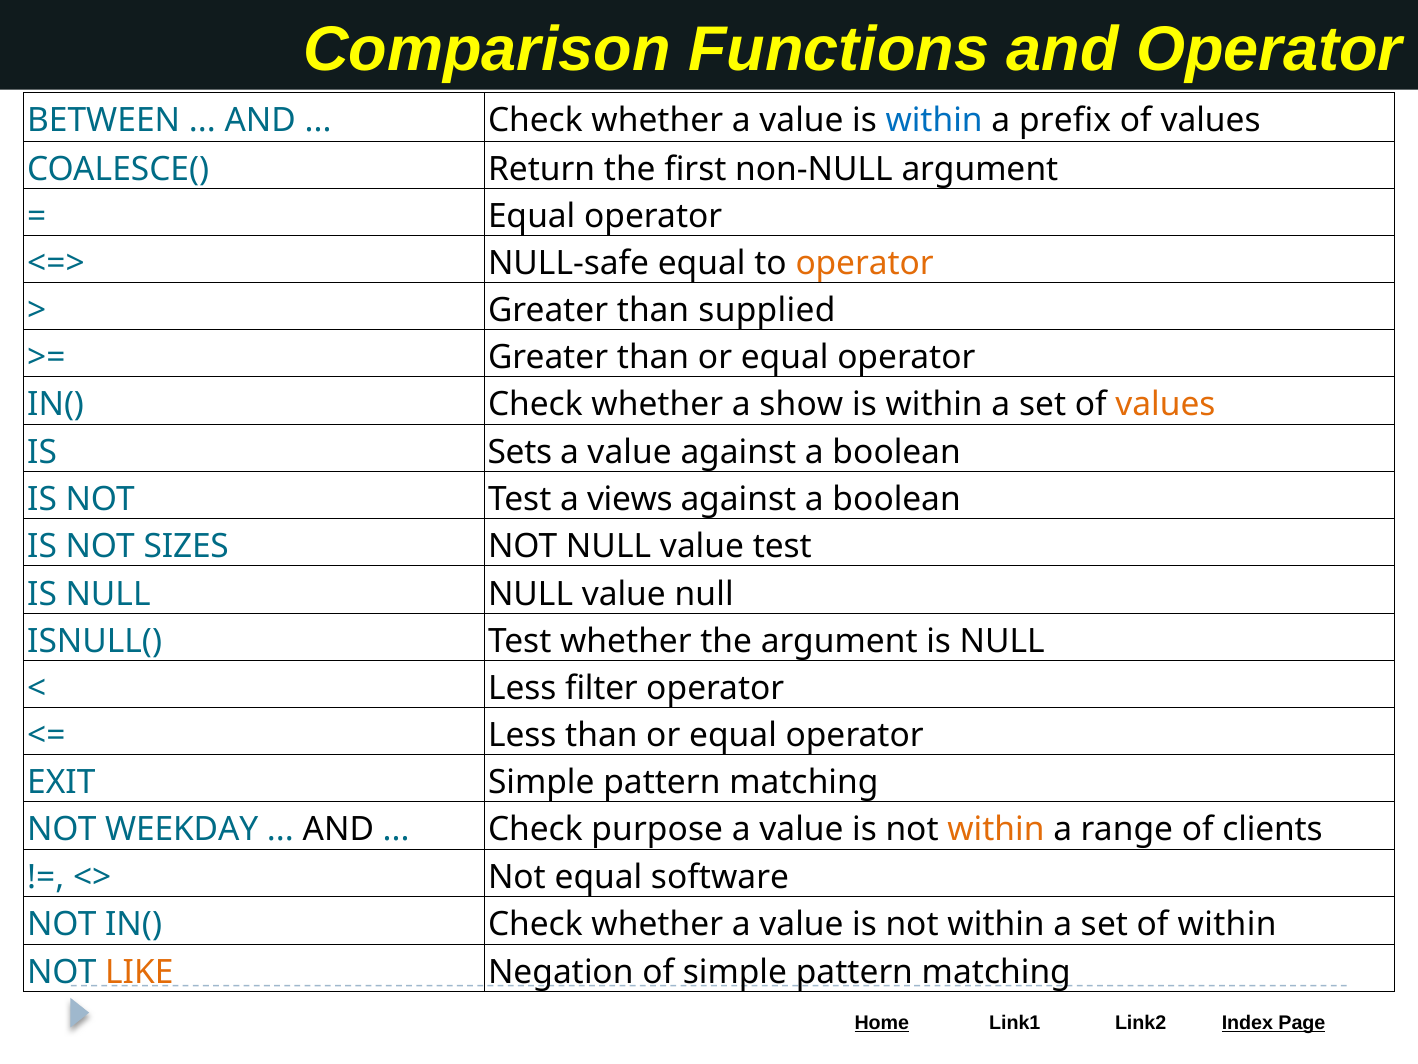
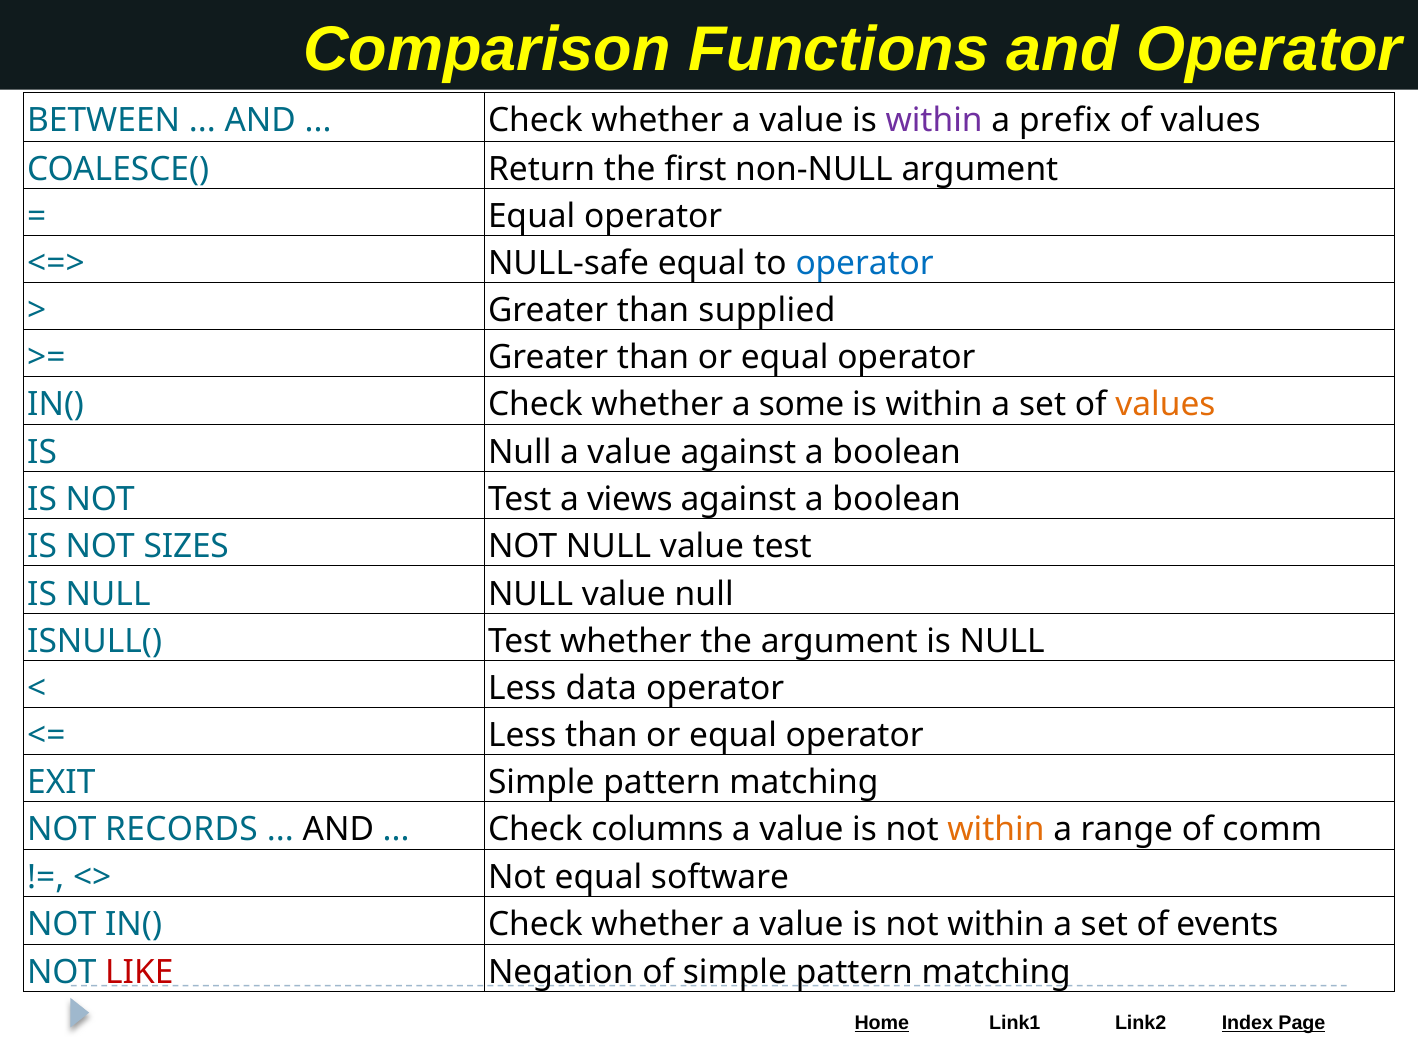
within at (934, 121) colour: blue -> purple
operator at (865, 263) colour: orange -> blue
show: show -> some
Sets at (520, 452): Sets -> Null
filter: filter -> data
WEEKDAY: WEEKDAY -> RECORDS
purpose: purpose -> columns
clients: clients -> comm
of within: within -> events
LIKE colour: orange -> red
